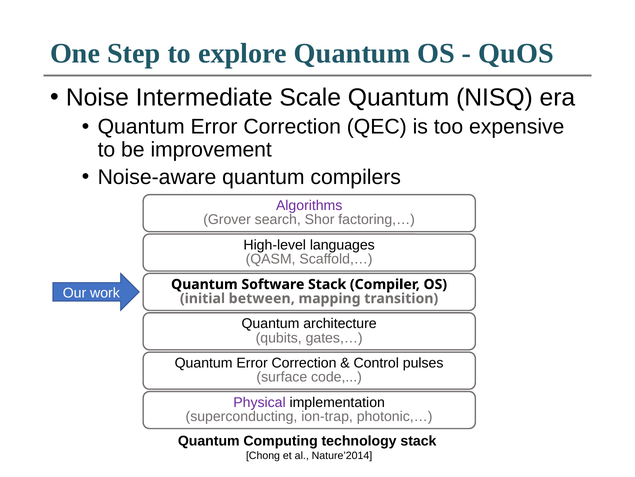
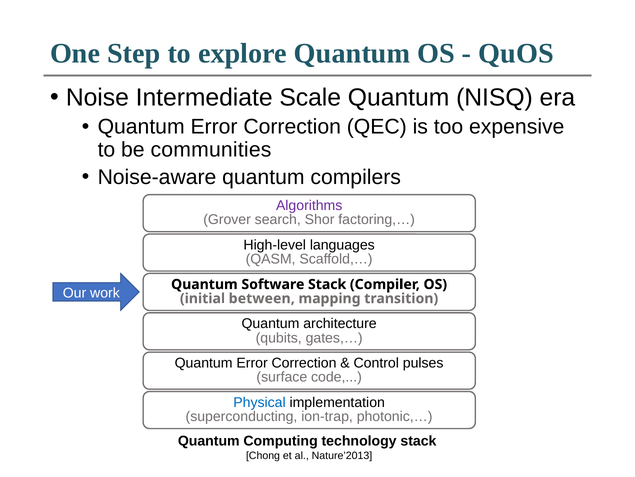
improvement: improvement -> communities
Physical colour: purple -> blue
Nature’2014: Nature’2014 -> Nature’2013
